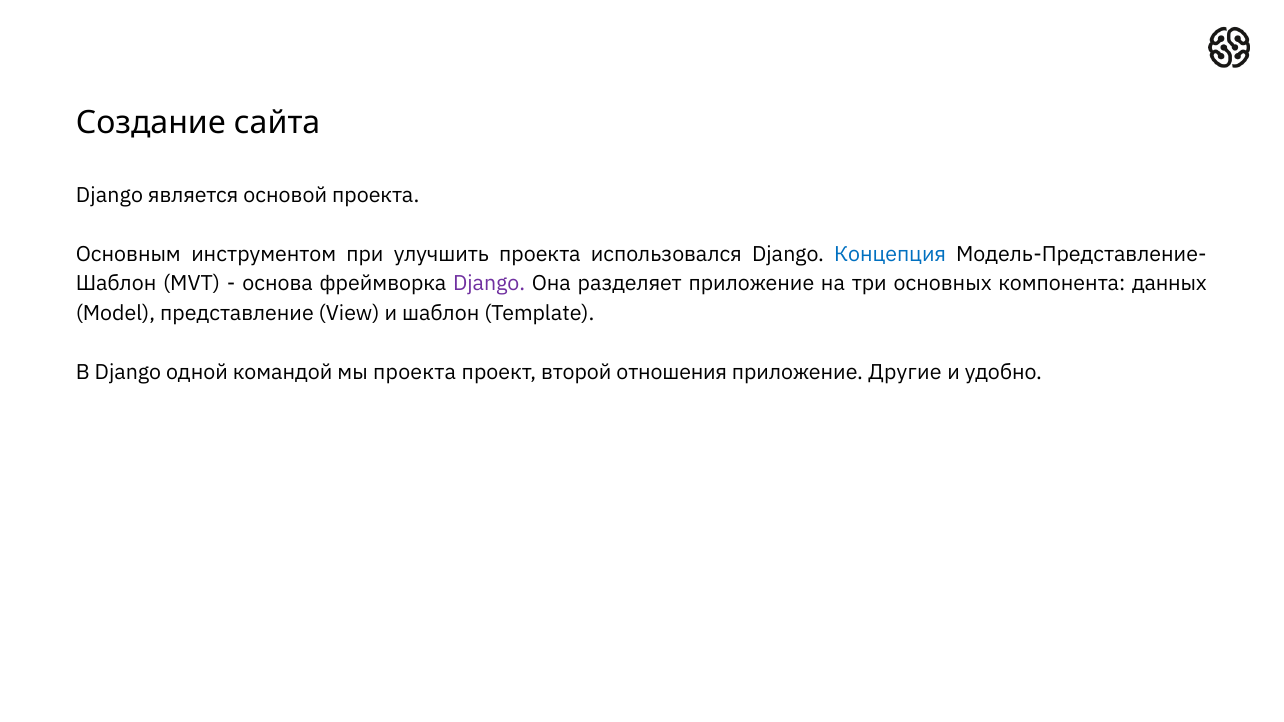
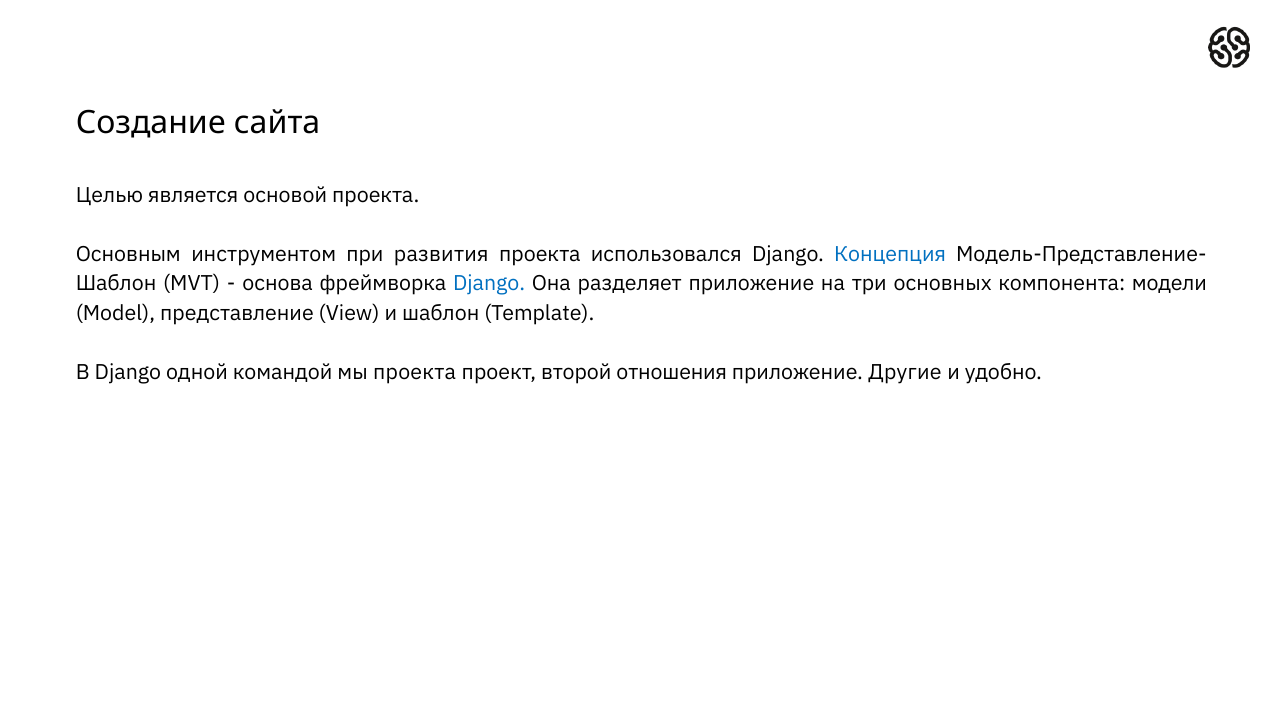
Django at (109, 195): Django -> Целью
улучшить: улучшить -> развития
Django at (489, 284) colour: purple -> blue
данных: данных -> модели
